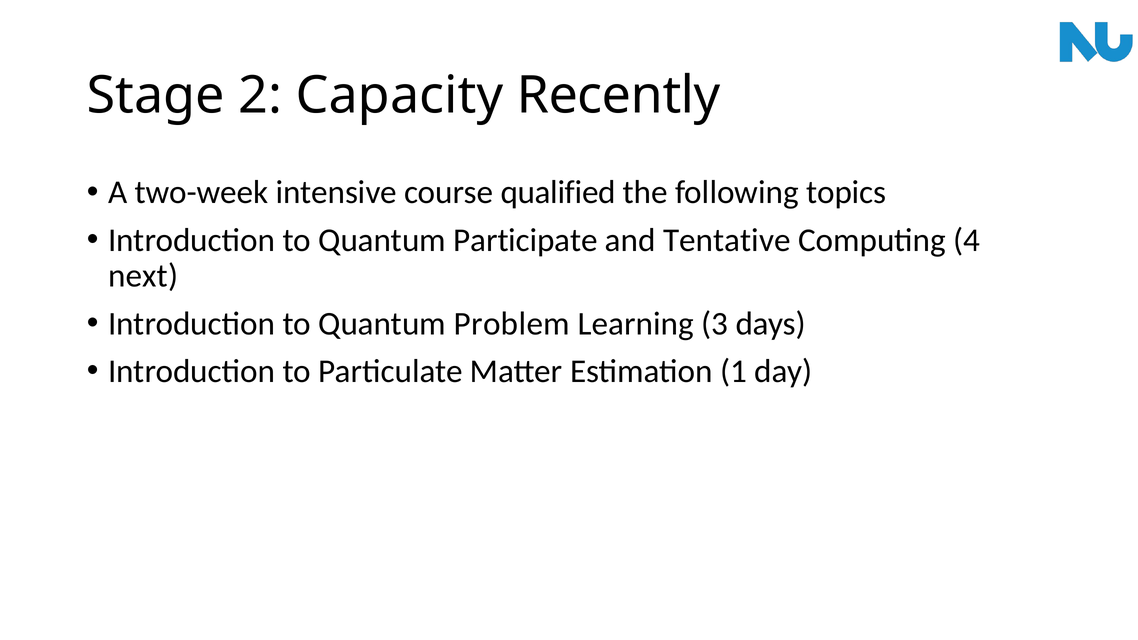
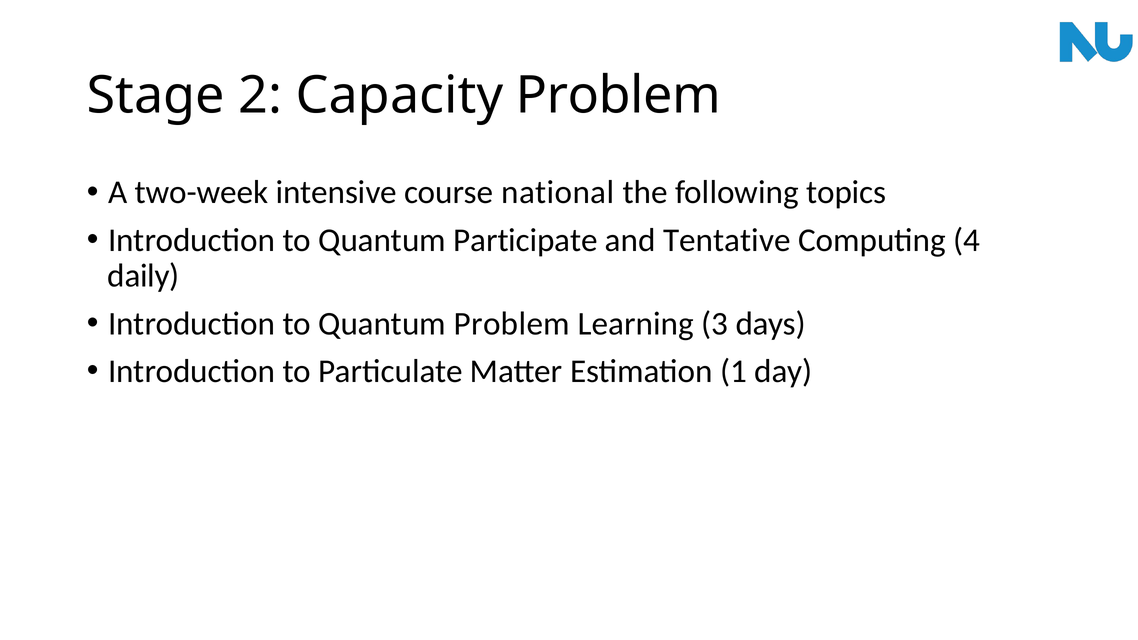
Capacity Recently: Recently -> Problem
qualified: qualified -> national
next: next -> daily
